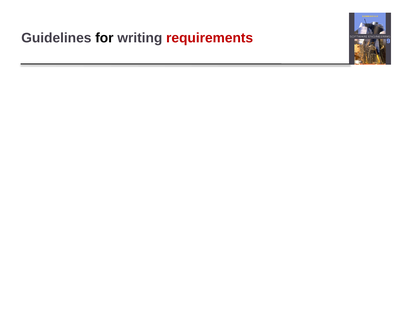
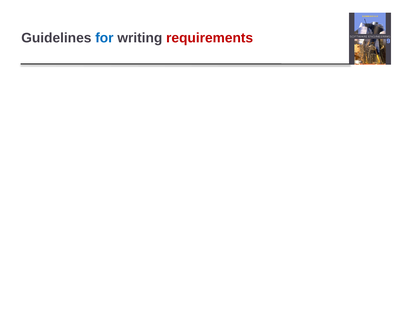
for at (104, 38) colour: black -> blue
